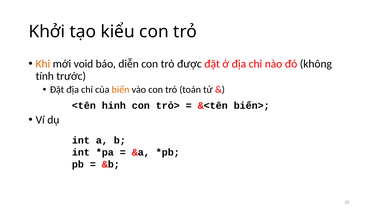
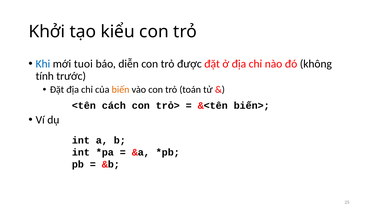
Khi colour: orange -> blue
void: void -> tuoi
hinh: hinh -> cách
